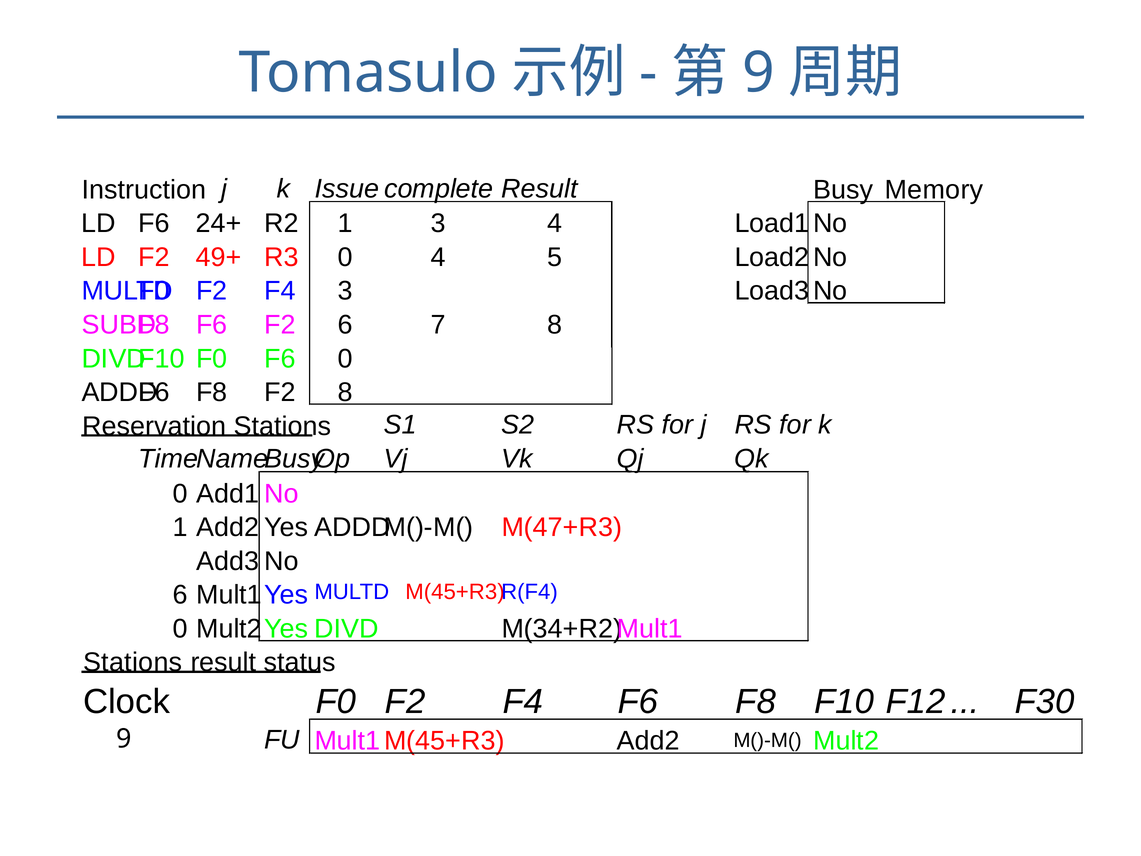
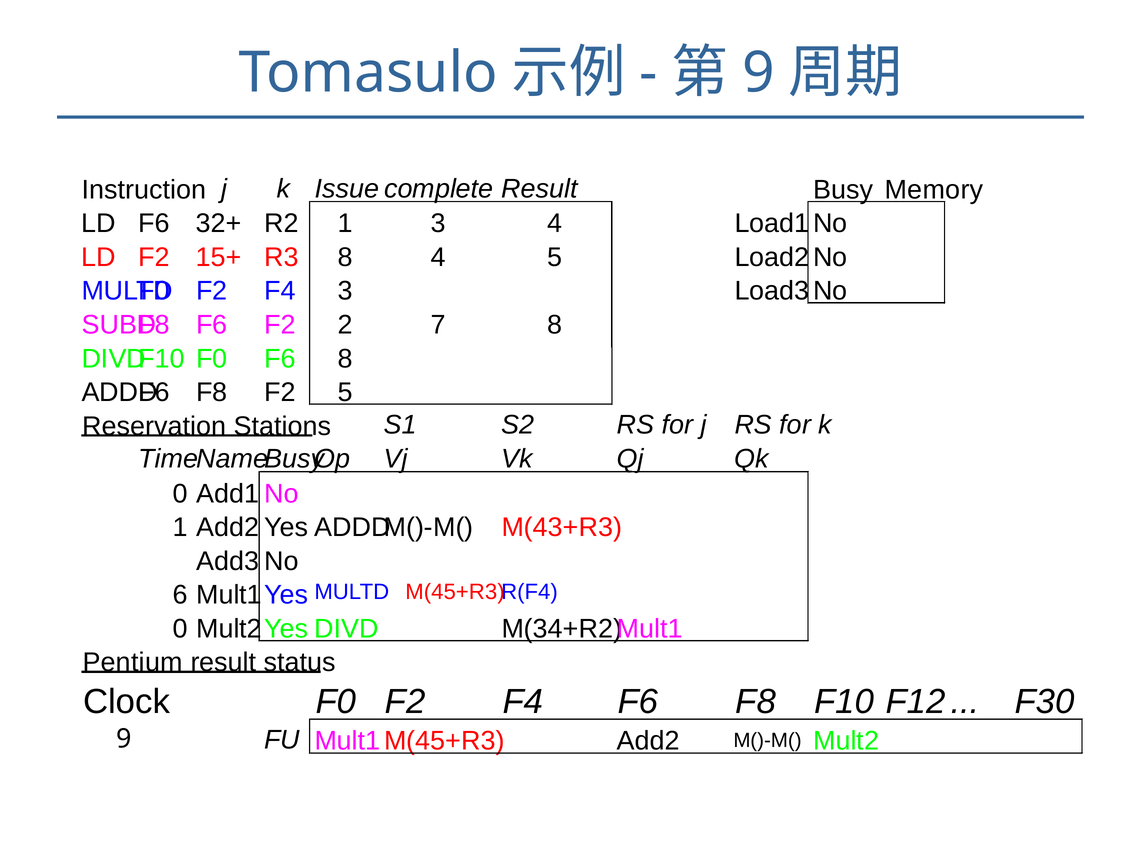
24+: 24+ -> 32+
49+: 49+ -> 15+
R3 0: 0 -> 8
F2 6: 6 -> 2
F6 0: 0 -> 8
F2 8: 8 -> 5
M(47+R3: M(47+R3 -> M(43+R3
Stations at (133, 662): Stations -> Pentium
